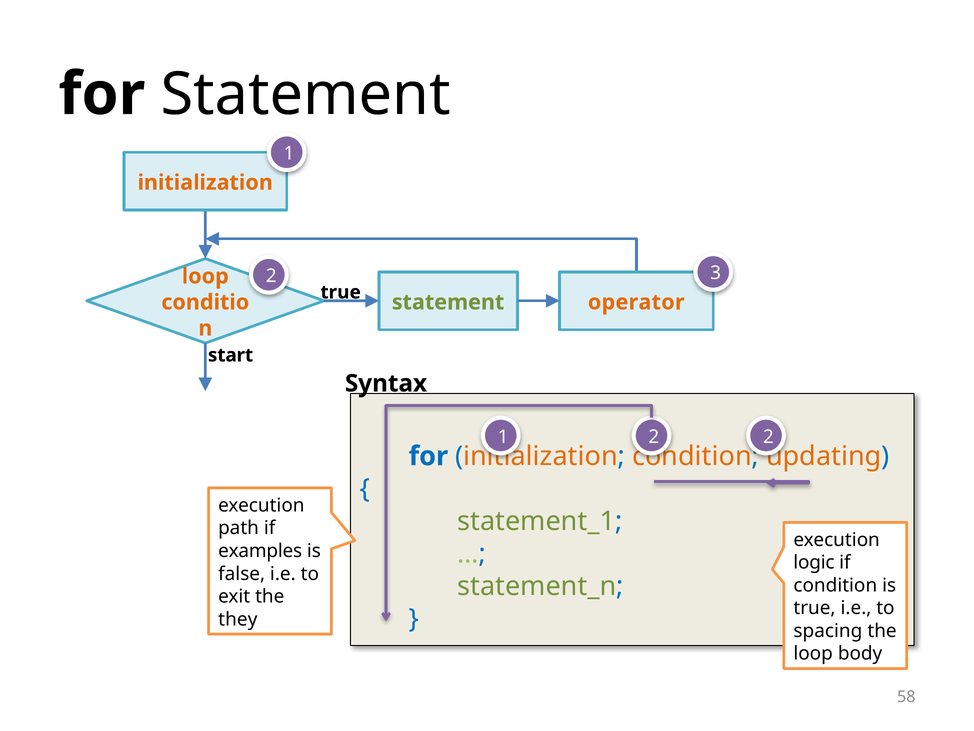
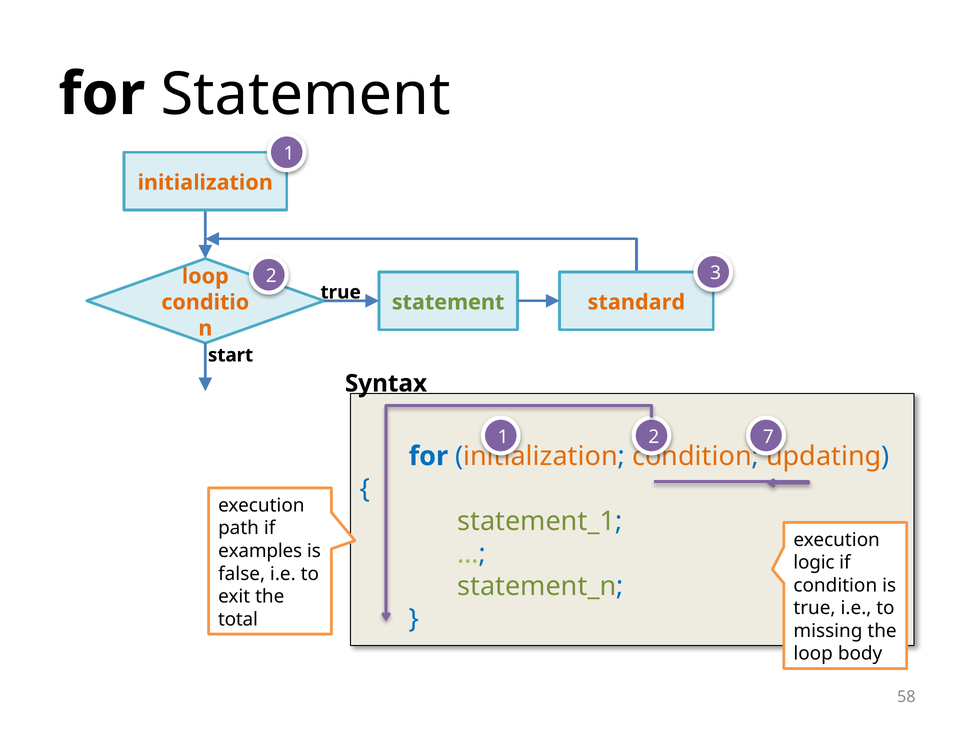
operator: operator -> standard
2 at (768, 436): 2 -> 7
they: they -> total
spacing: spacing -> missing
